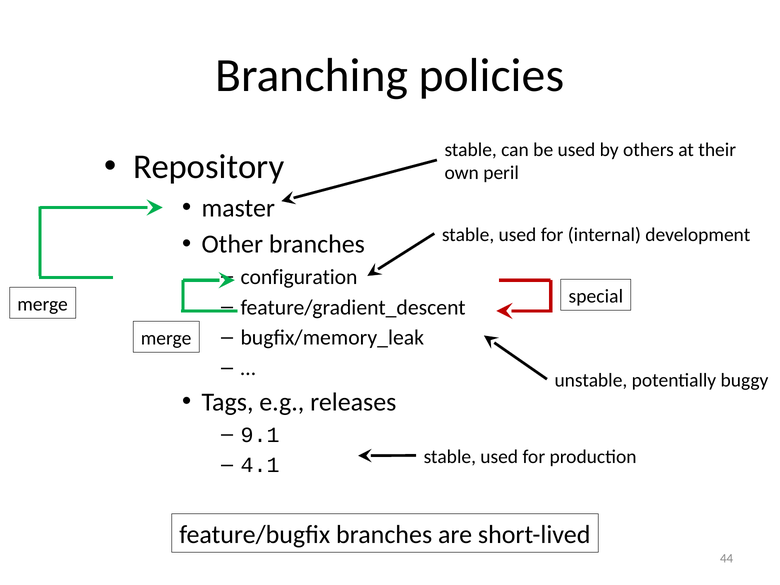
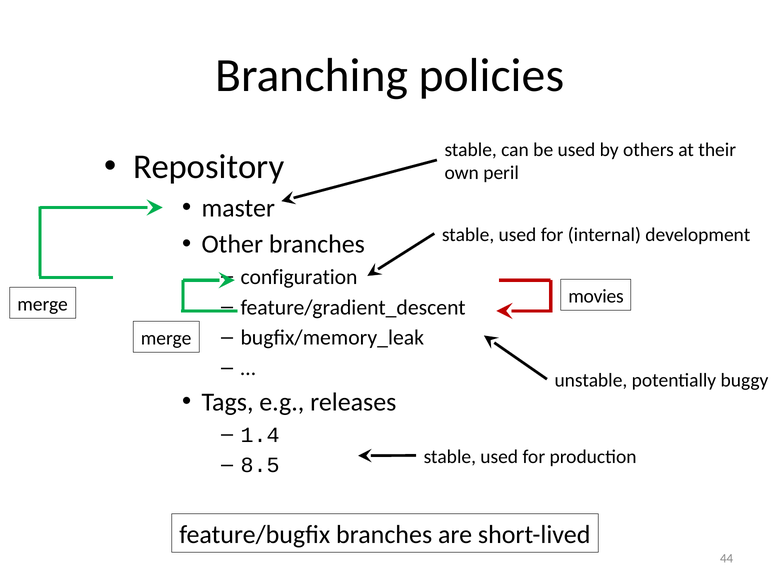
special: special -> movies
9.1: 9.1 -> 1.4
4.1: 4.1 -> 8.5
